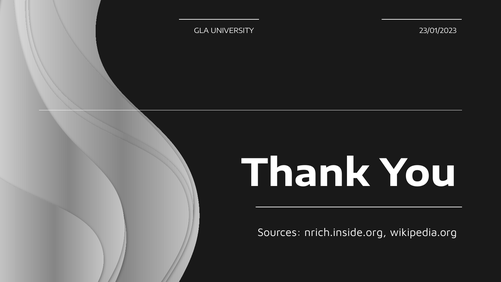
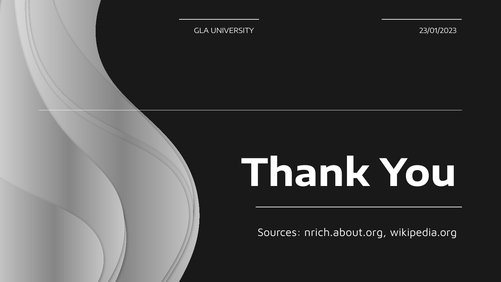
nrich.inside.org: nrich.inside.org -> nrich.about.org
